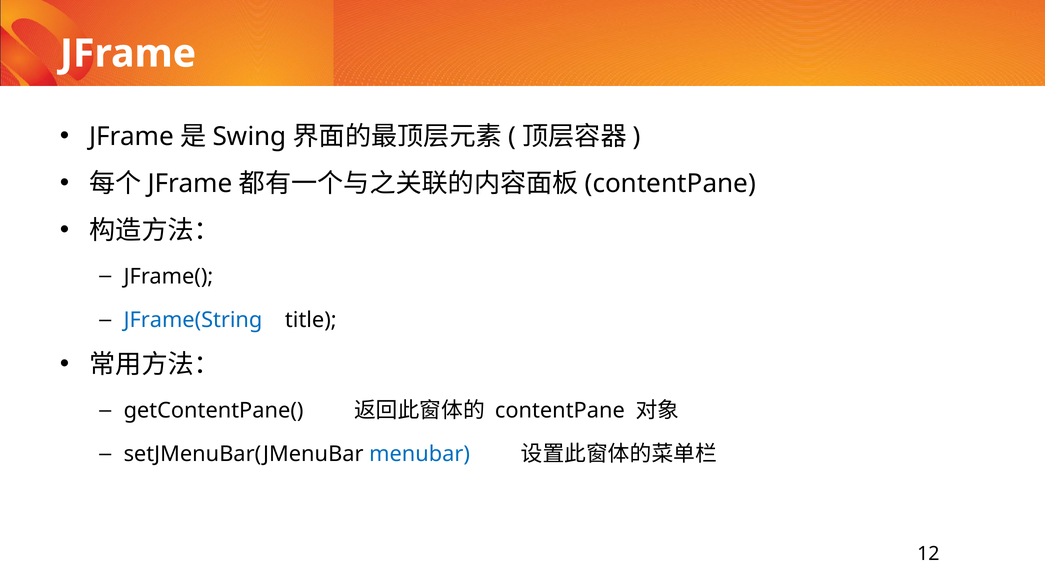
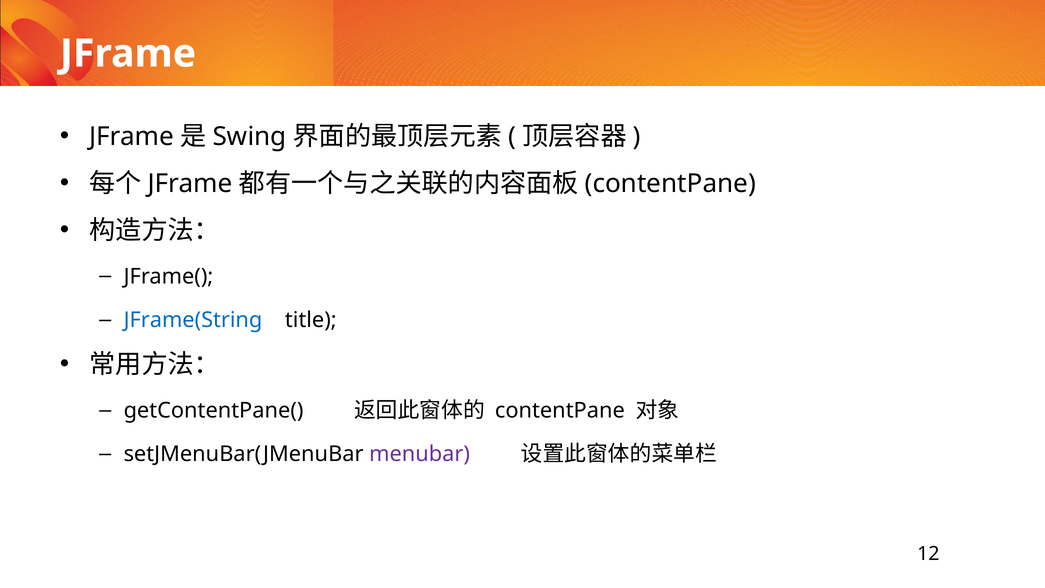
menubar colour: blue -> purple
